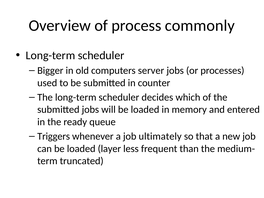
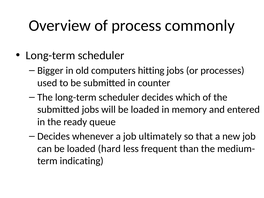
server: server -> hitting
Triggers at (54, 136): Triggers -> Decides
layer: layer -> hard
truncated: truncated -> indicating
